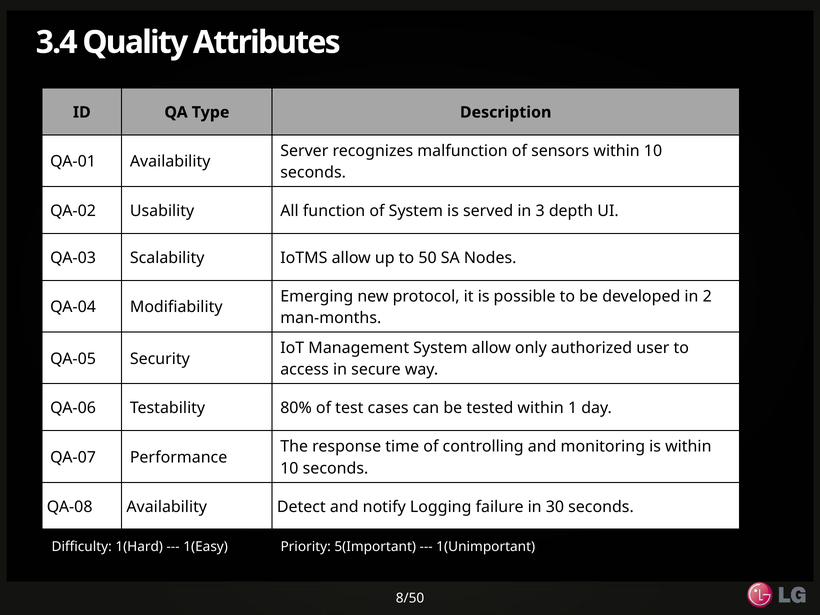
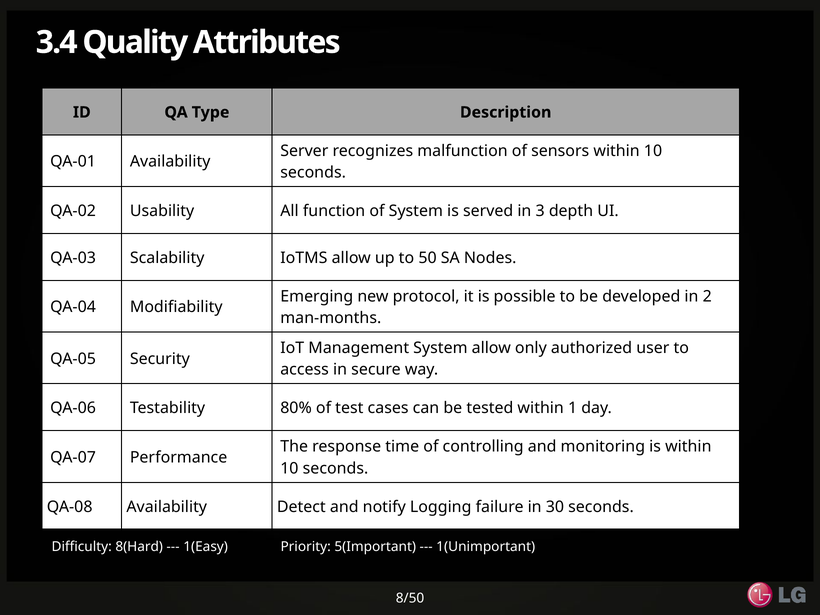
1(Hard: 1(Hard -> 8(Hard
